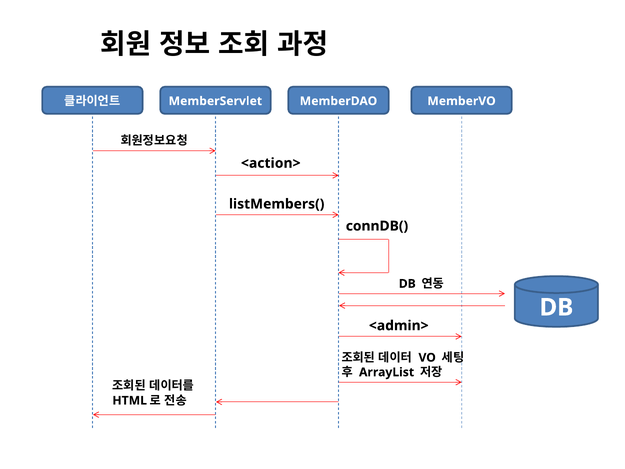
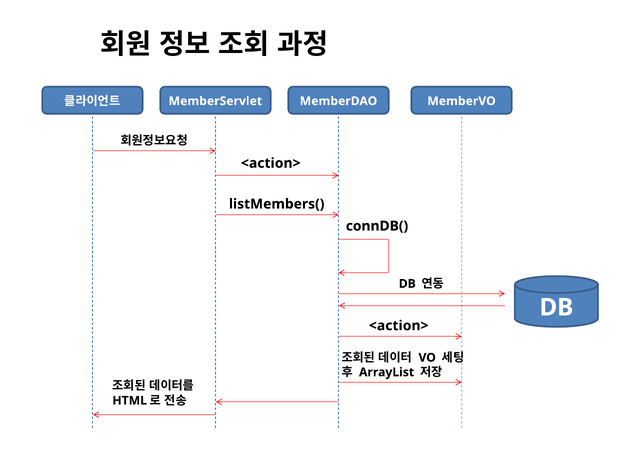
<admin> at (399, 325): <admin> -> <action>
